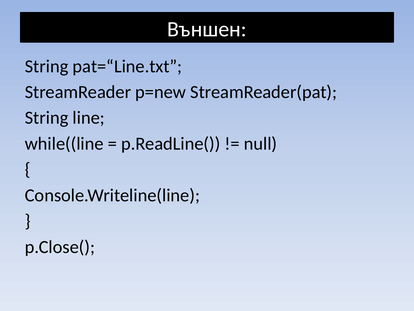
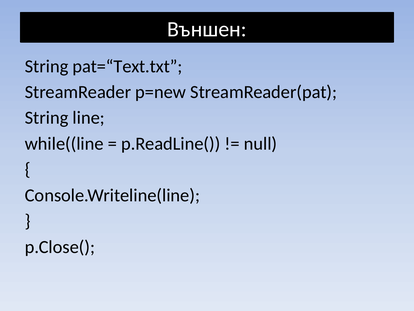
pat=“Line.txt: pat=“Line.txt -> pat=“Text.txt
